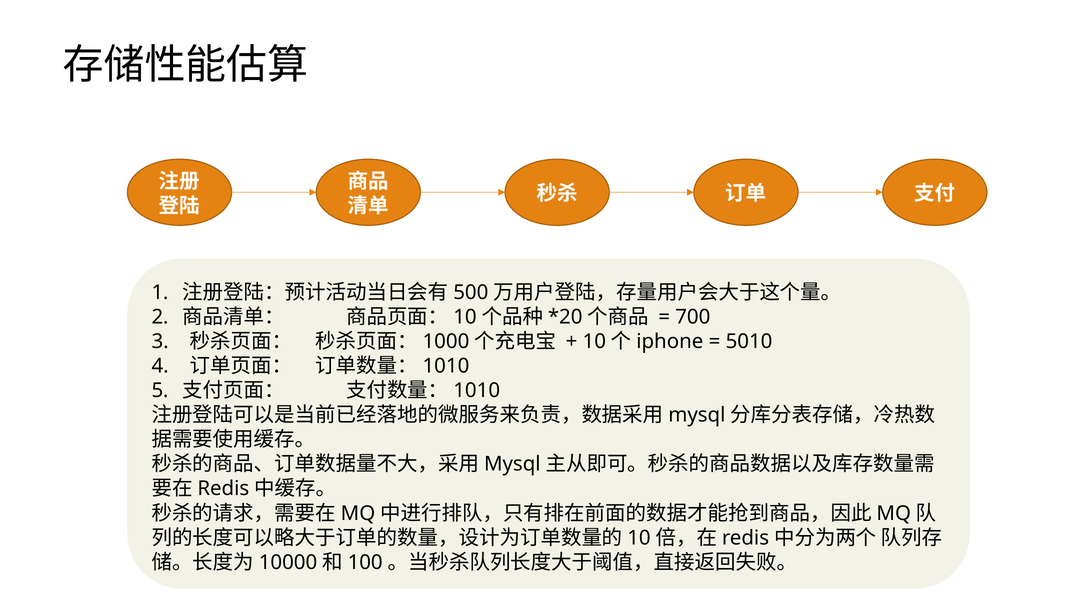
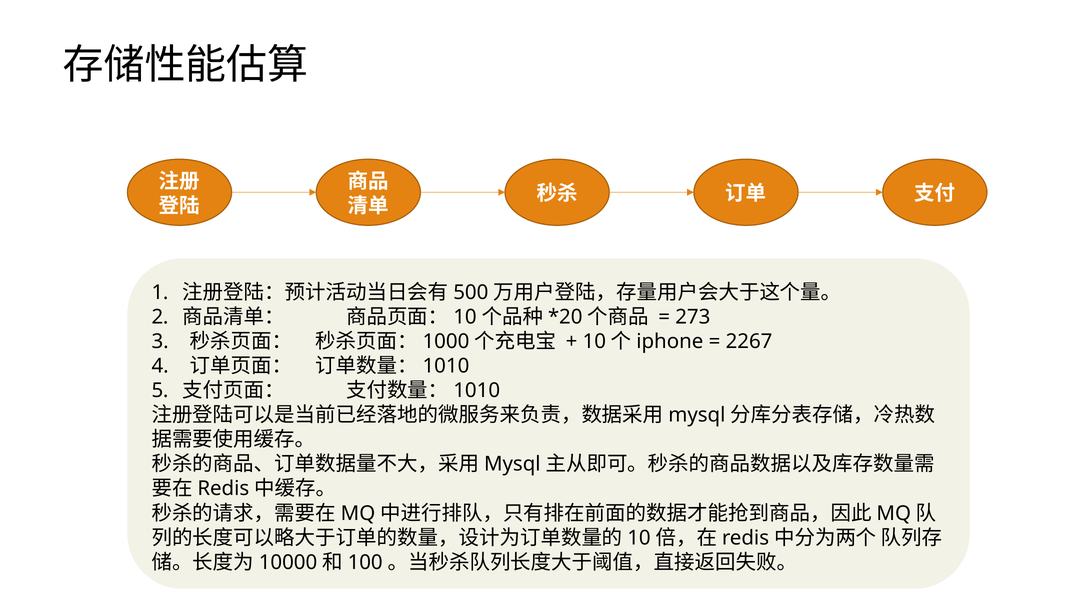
700: 700 -> 273
5010: 5010 -> 2267
